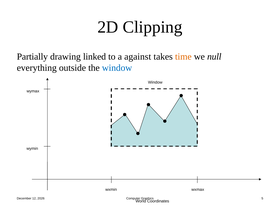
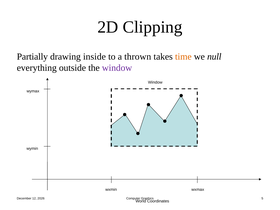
linked: linked -> inside
against: against -> thrown
window at (117, 68) colour: blue -> purple
